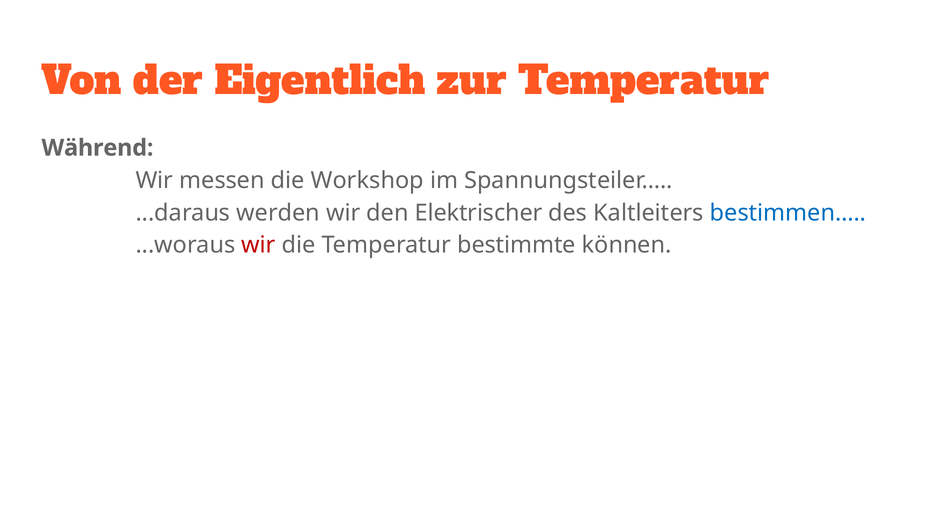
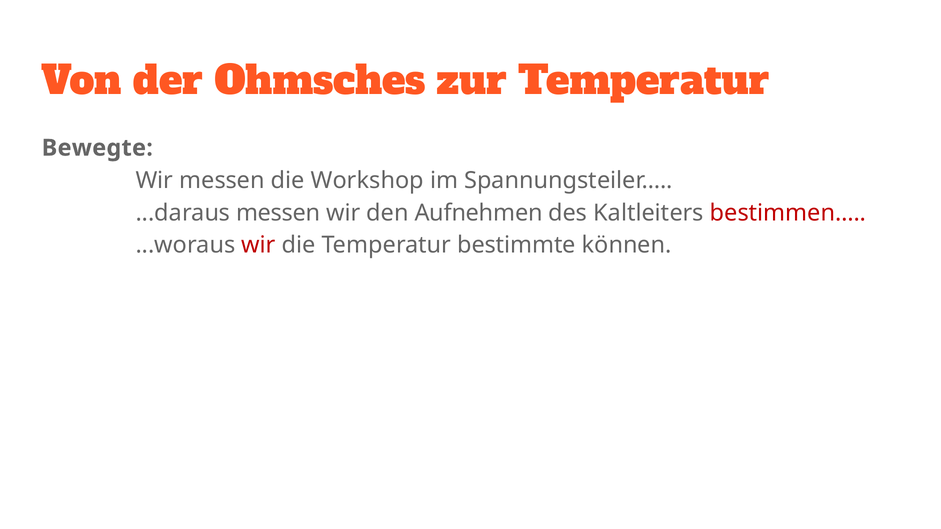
Eigentlich: Eigentlich -> Ohmsches
Während: Während -> Bewegte
...daraus werden: werden -> messen
Elektrischer: Elektrischer -> Aufnehmen
bestimmen… colour: blue -> red
